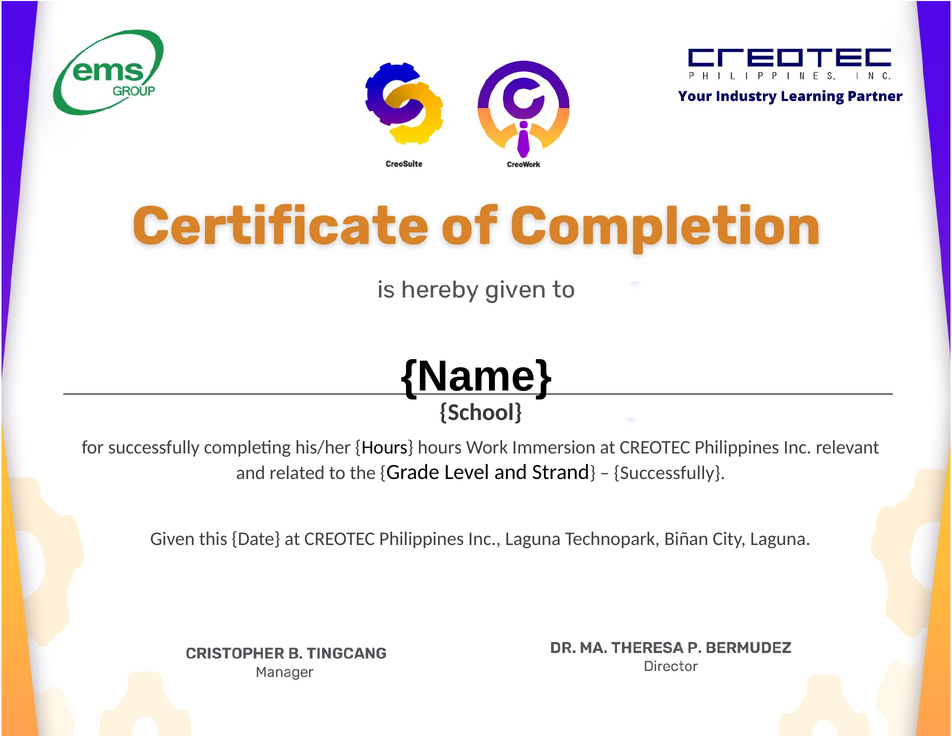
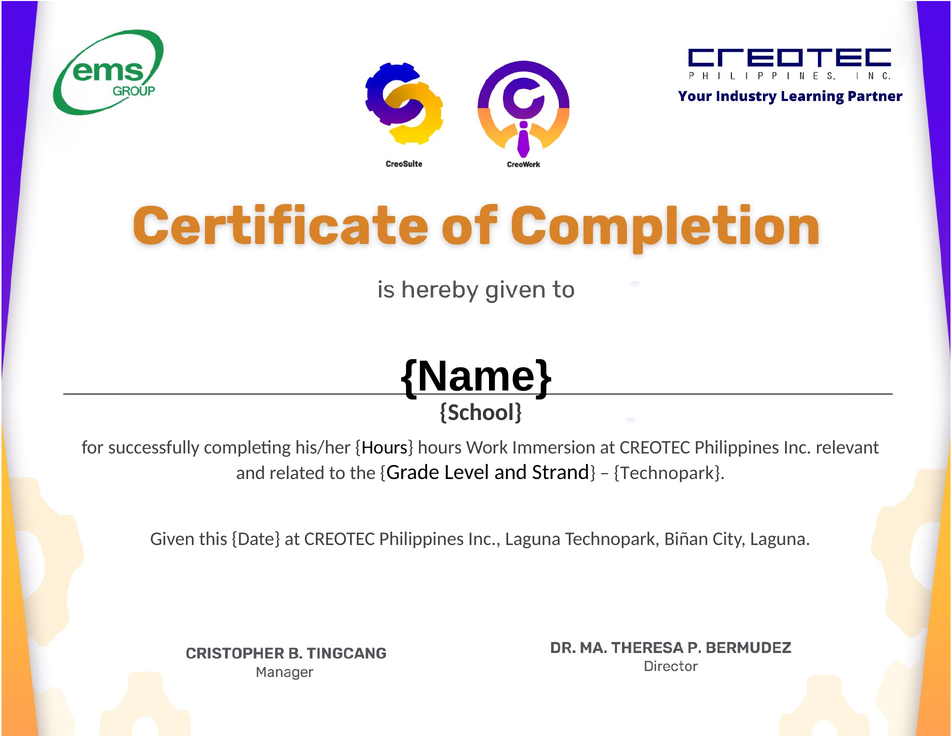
Successfully at (670, 473): Successfully -> Technopark
